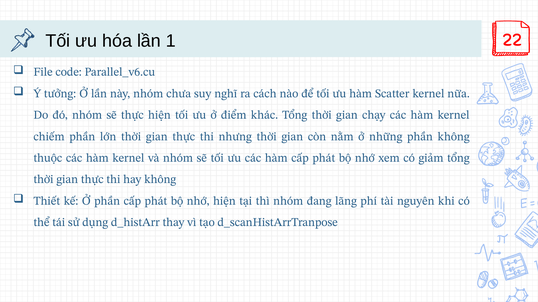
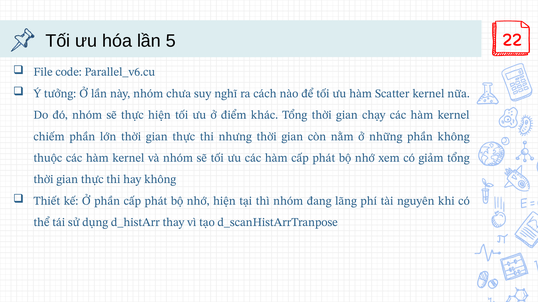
1: 1 -> 5
